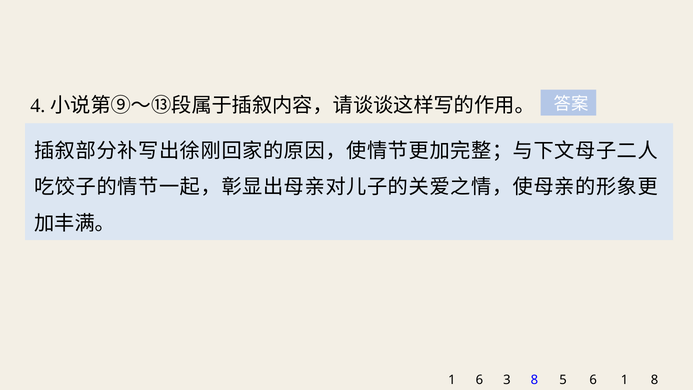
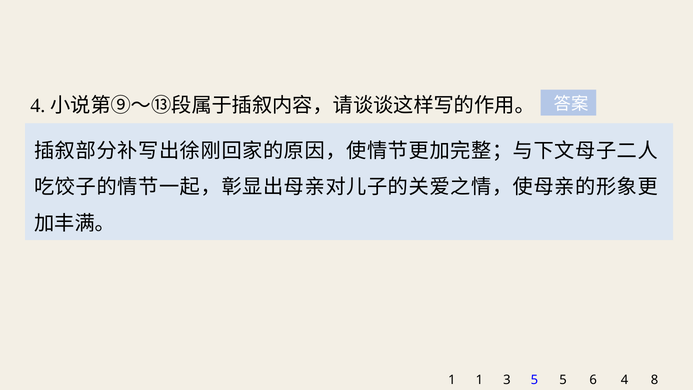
1 6: 6 -> 1
3 8: 8 -> 5
6 1: 1 -> 4
